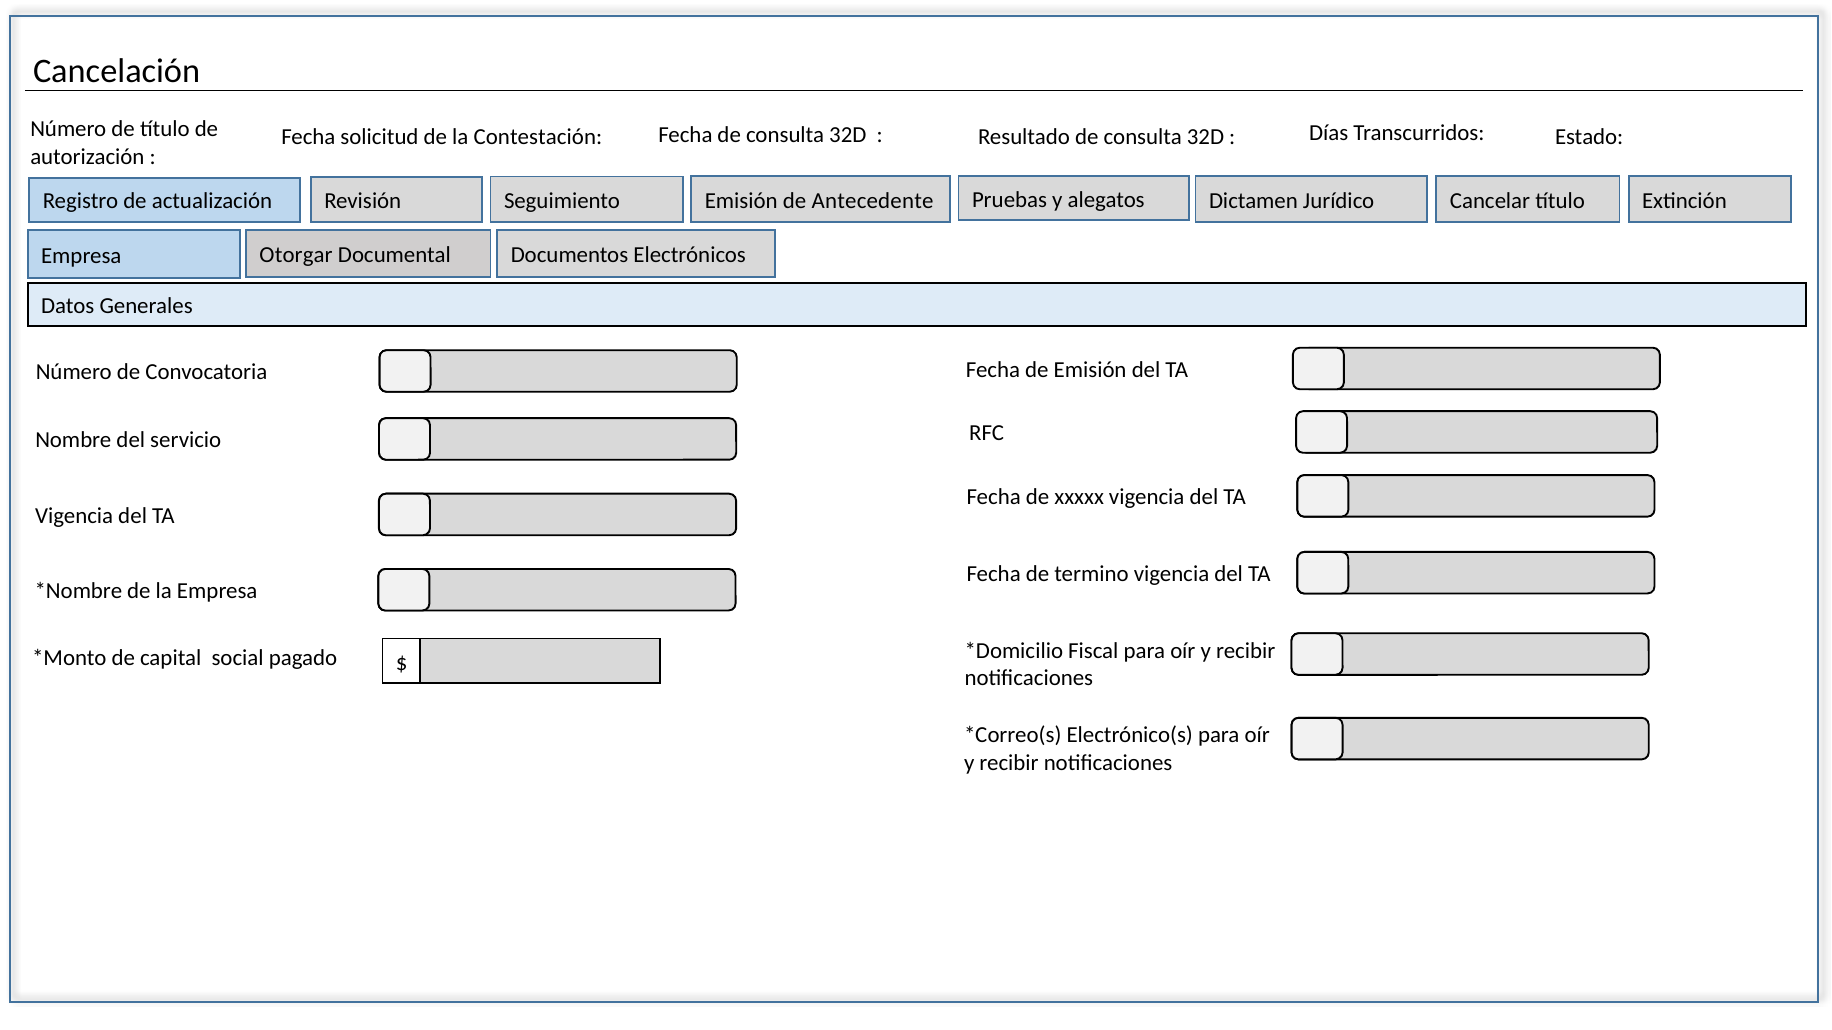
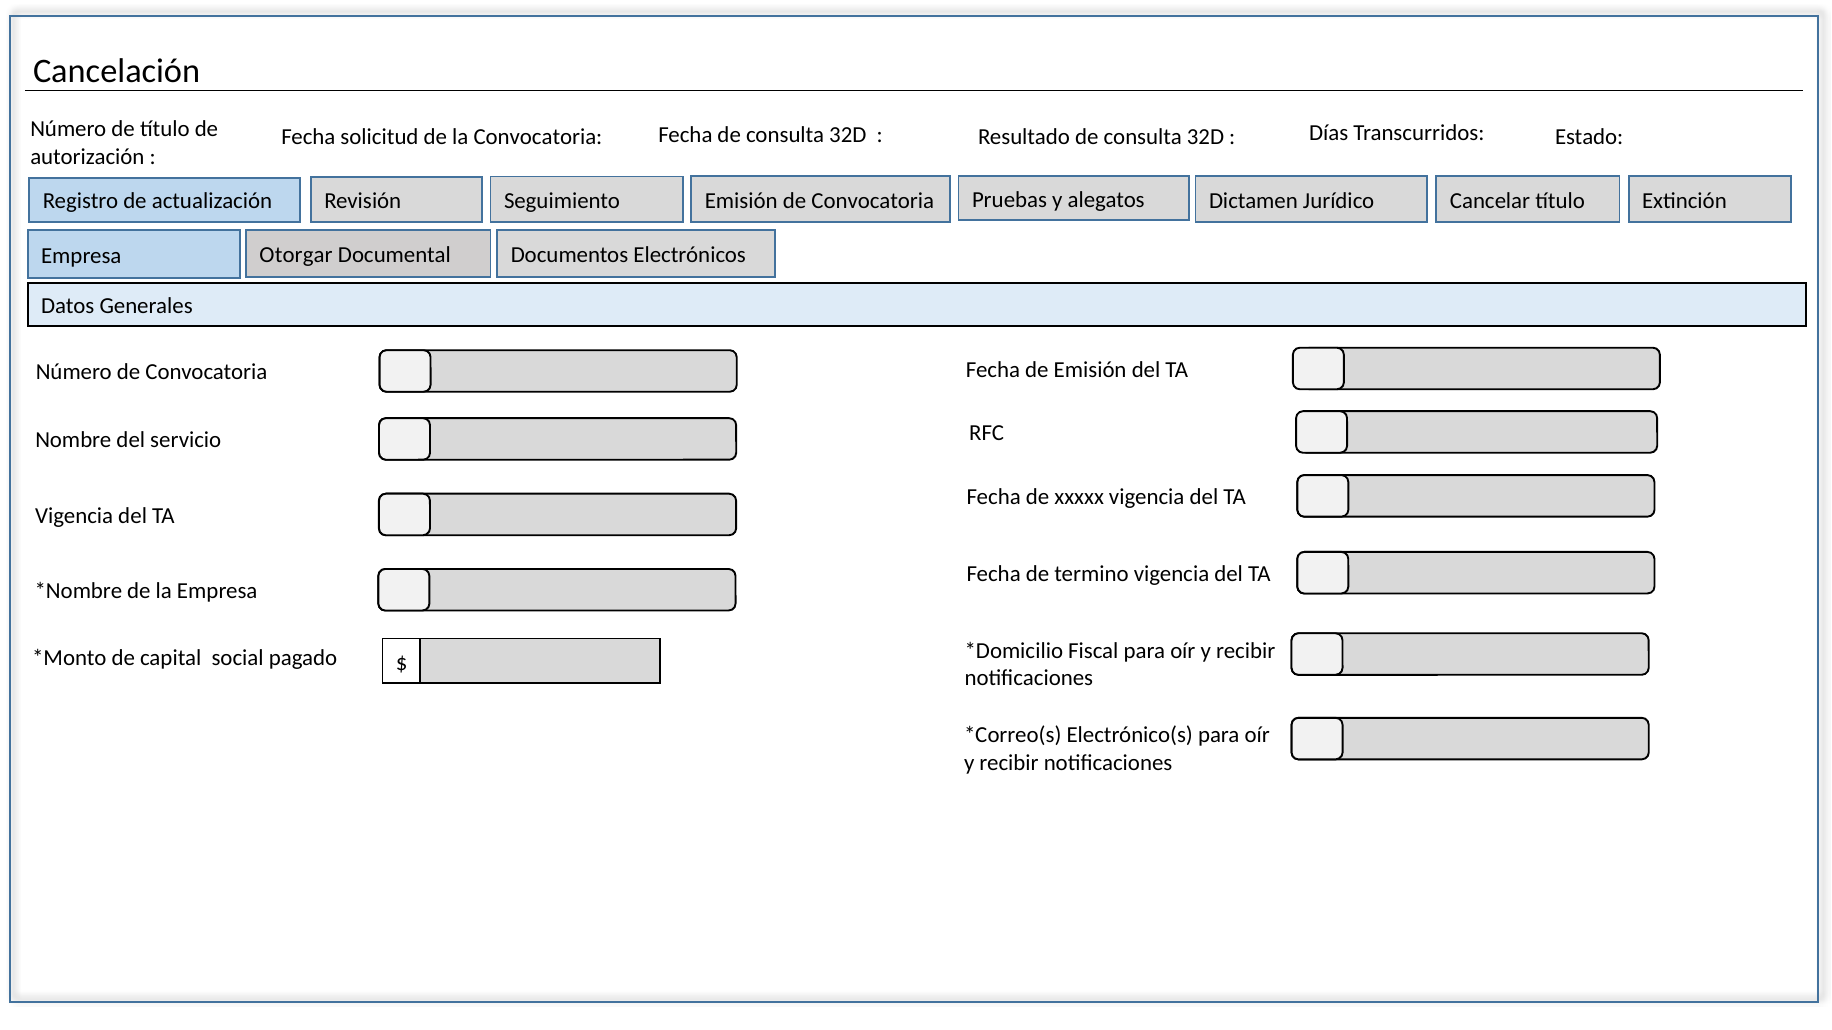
la Contestación: Contestación -> Convocatoria
Emisión de Antecedente: Antecedente -> Convocatoria
